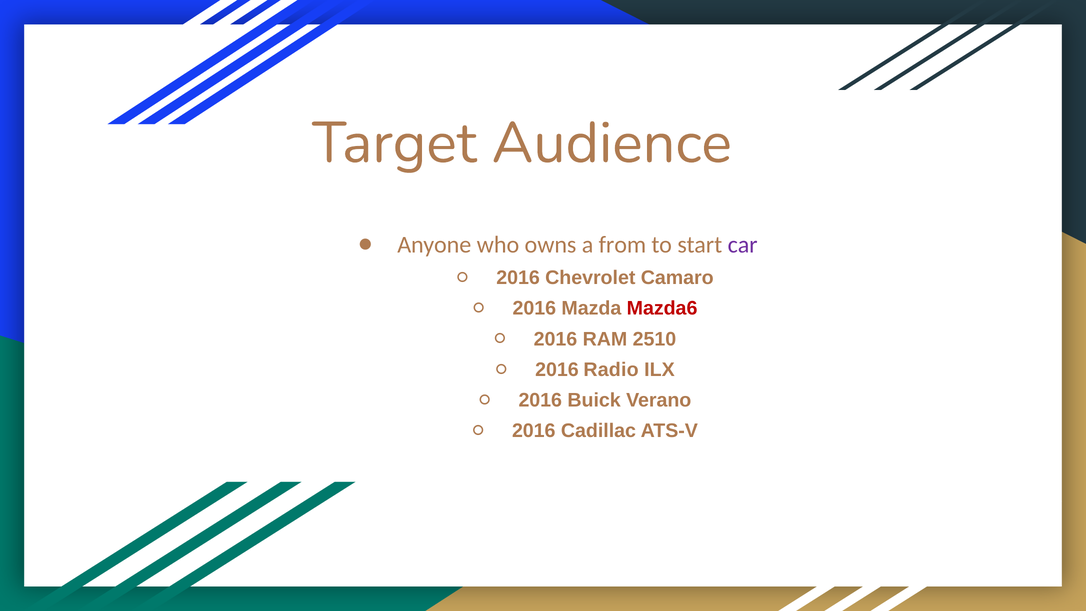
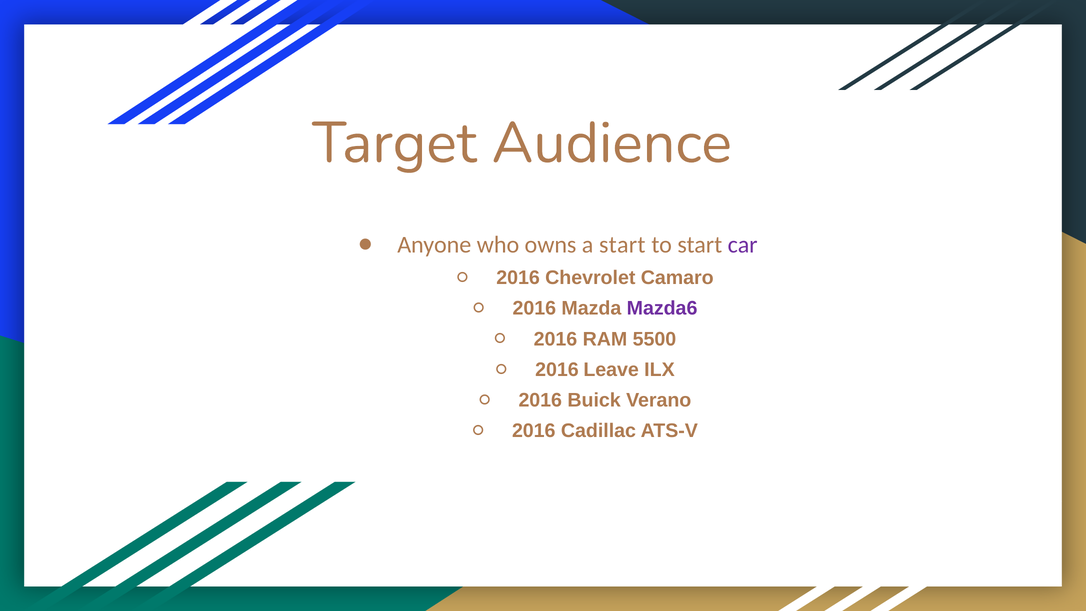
a from: from -> start
Mazda6 colour: red -> purple
2510: 2510 -> 5500
Radio: Radio -> Leave
